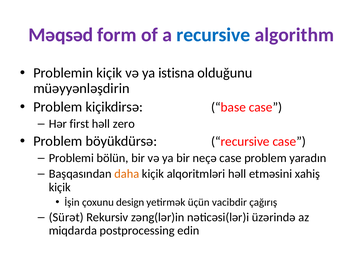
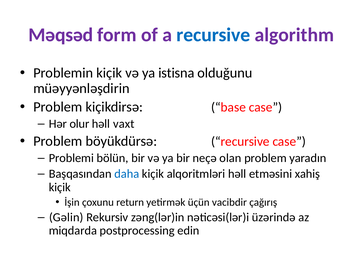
first: first -> olur
zero: zero -> vaxt
neçə case: case -> olan
daha colour: orange -> blue
design: design -> return
Sürət: Sürət -> Gəlin
